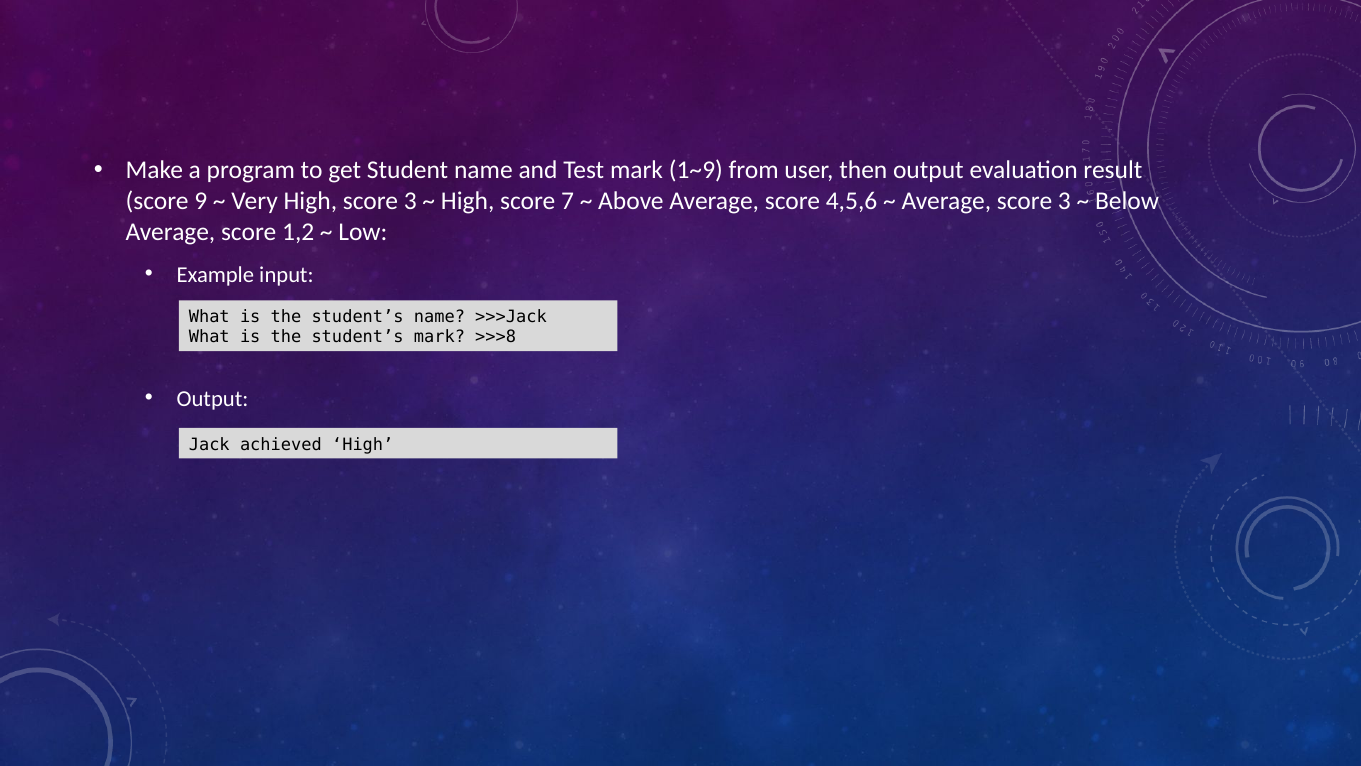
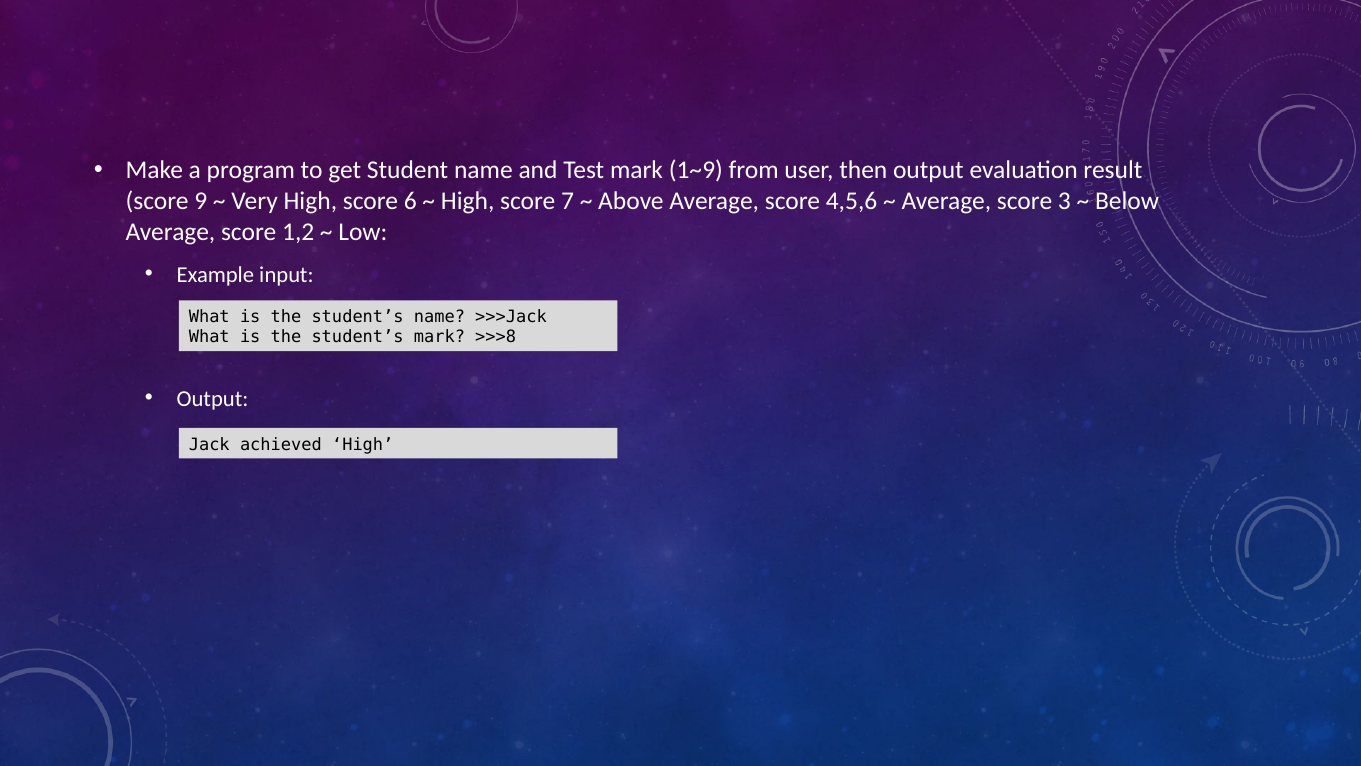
High score 3: 3 -> 6
